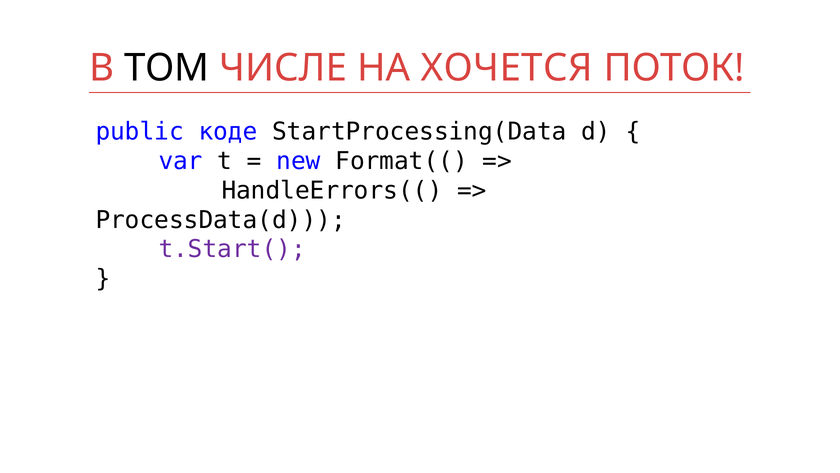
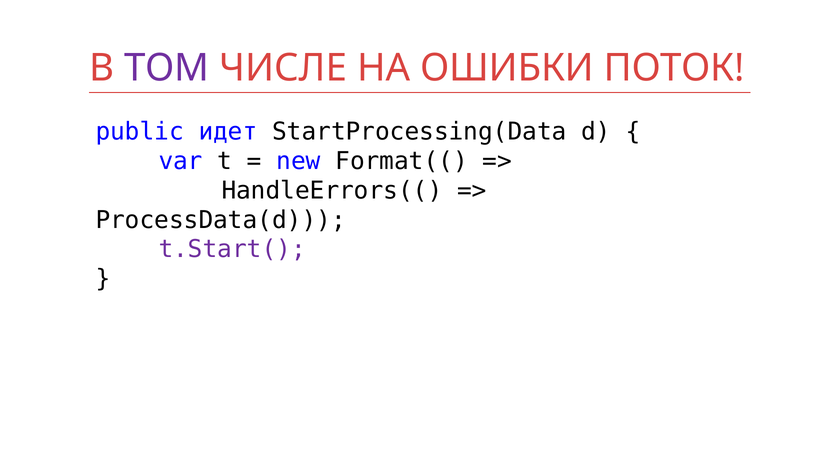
ТОМ colour: black -> purple
ХОЧЕТСЯ: ХОЧЕТСЯ -> ОШИБКИ
коде: коде -> идет
